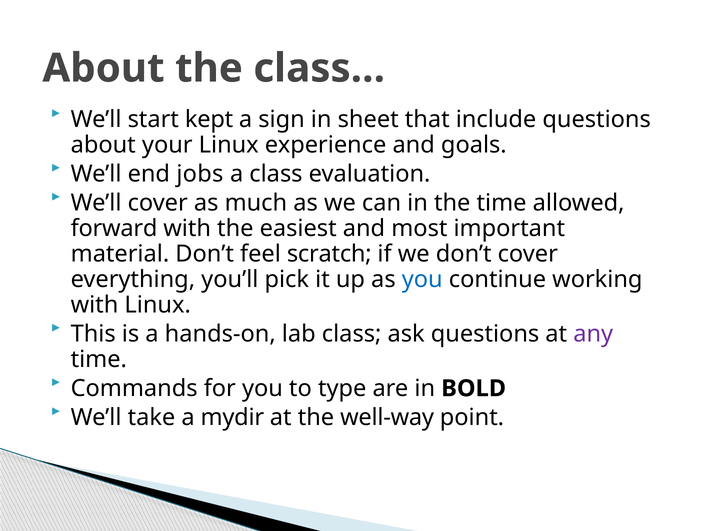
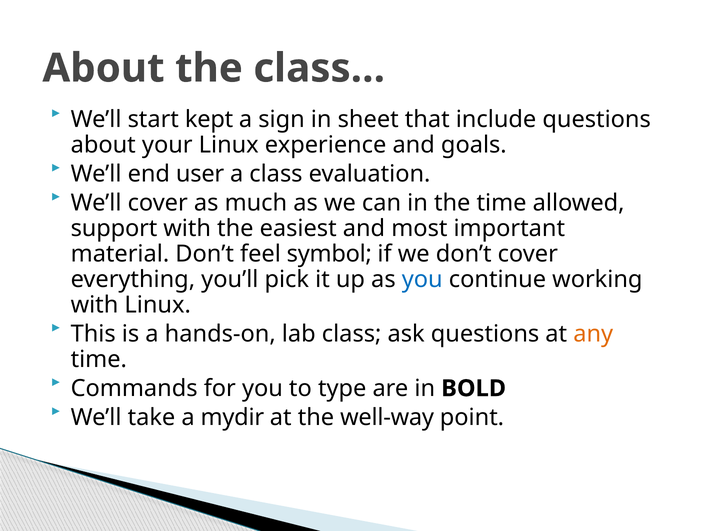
jobs: jobs -> user
forward: forward -> support
scratch: scratch -> symbol
any colour: purple -> orange
